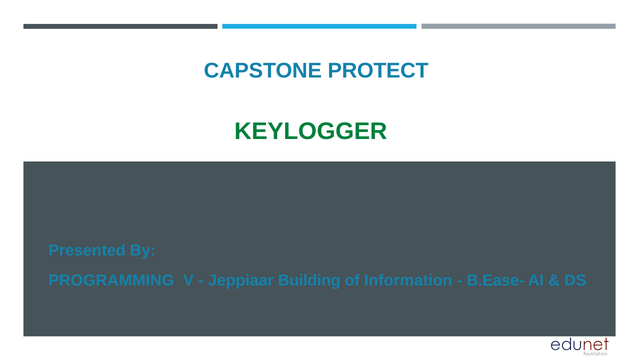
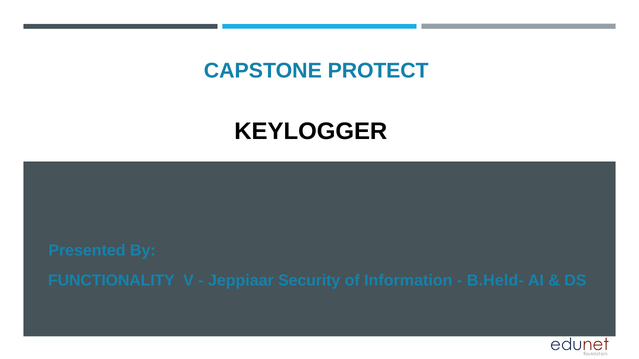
KEYLOGGER colour: green -> black
PROGRAMMING: PROGRAMMING -> FUNCTIONALITY
Building: Building -> Security
B.Ease-: B.Ease- -> B.Held-
